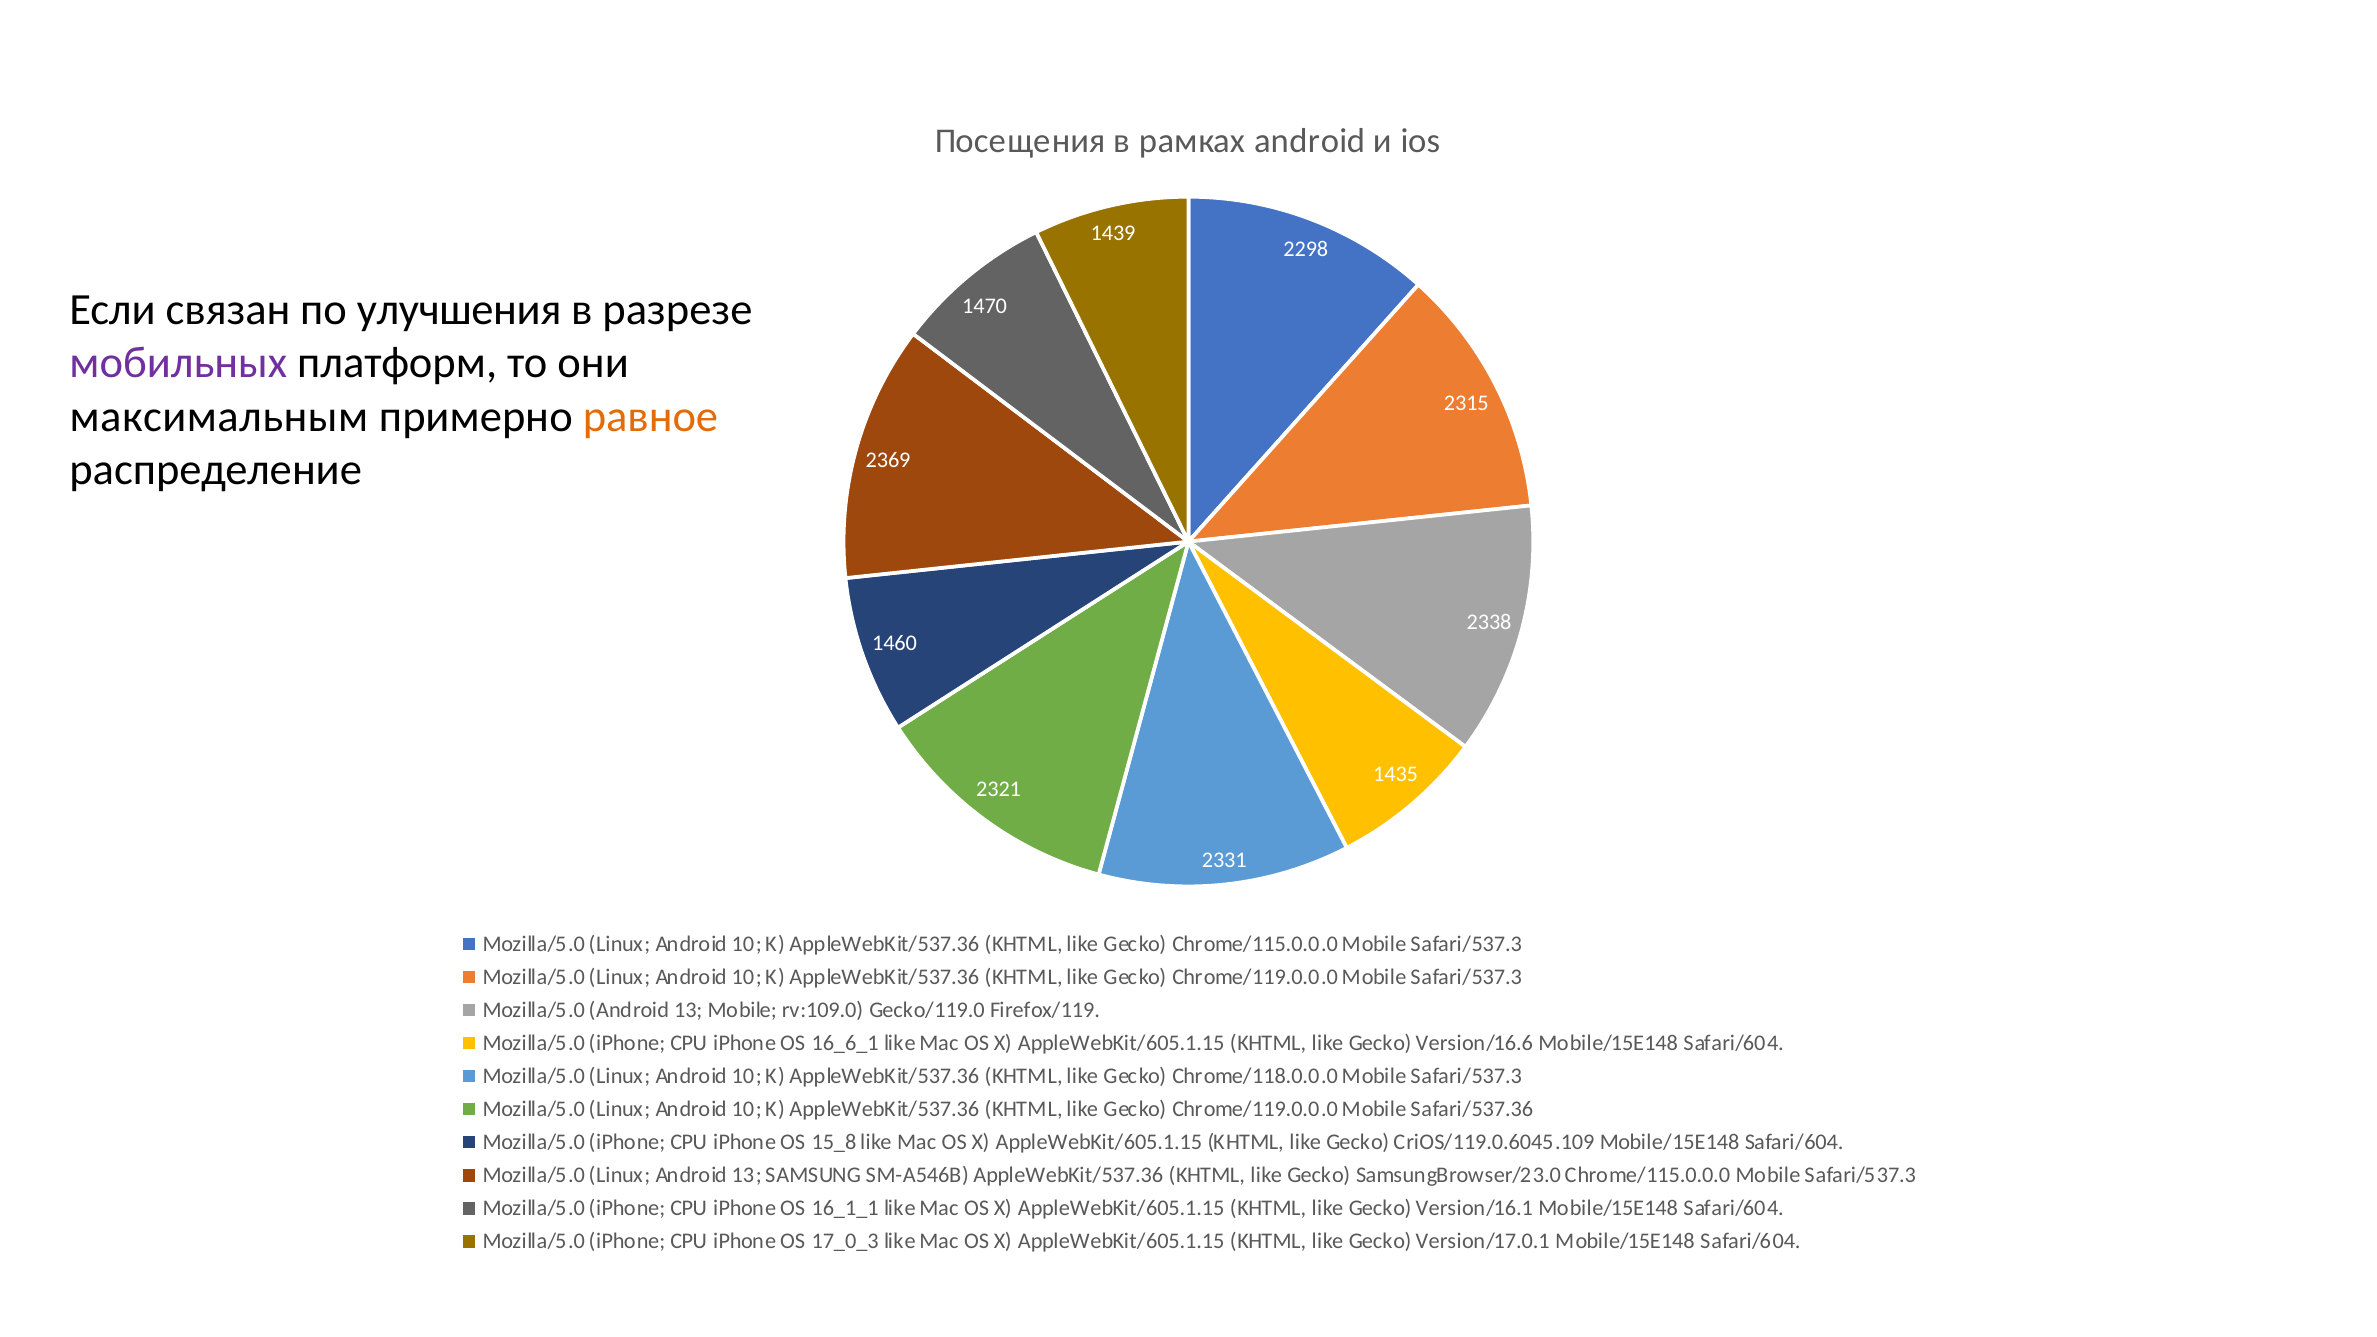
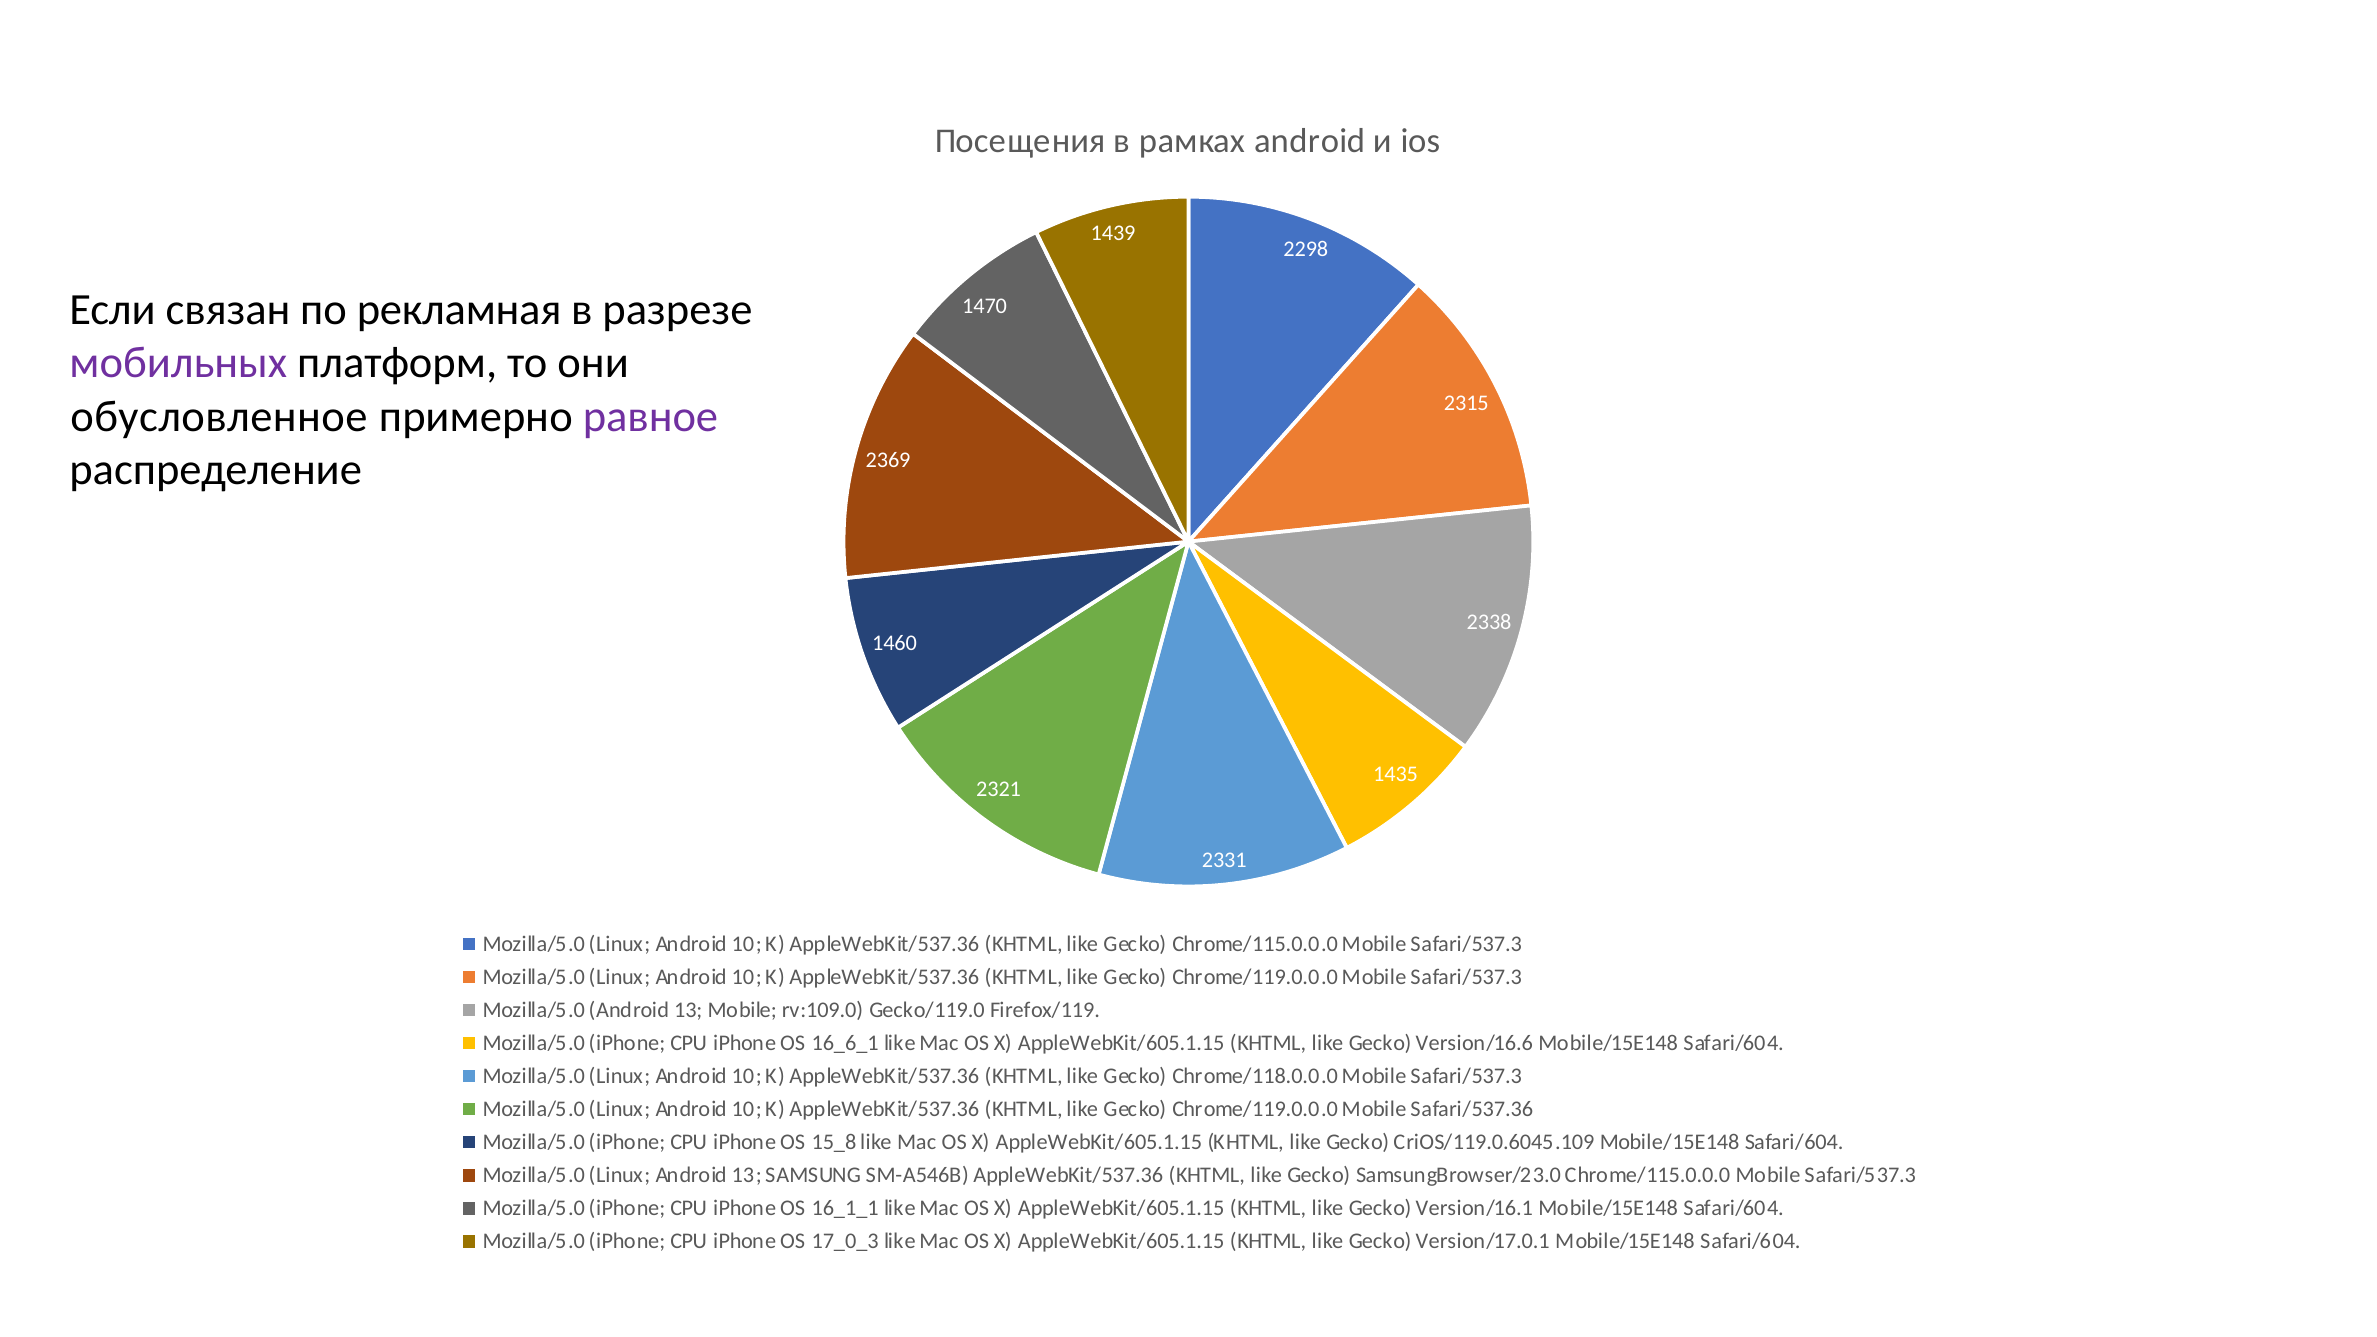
улучшения: улучшения -> рекламная
максимальным: максимальным -> обусловленное
равное colour: orange -> purple
